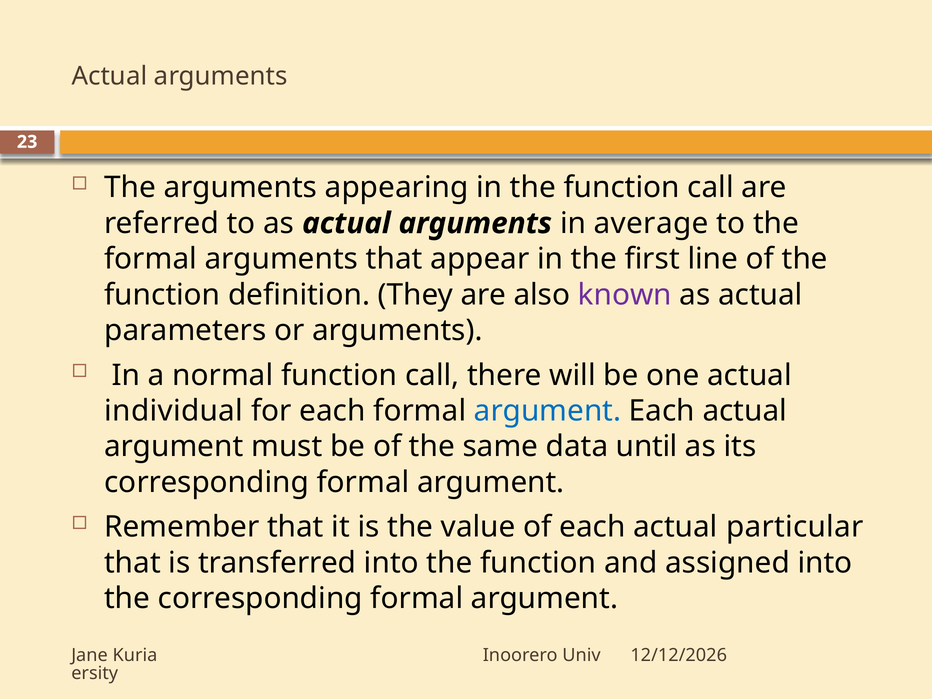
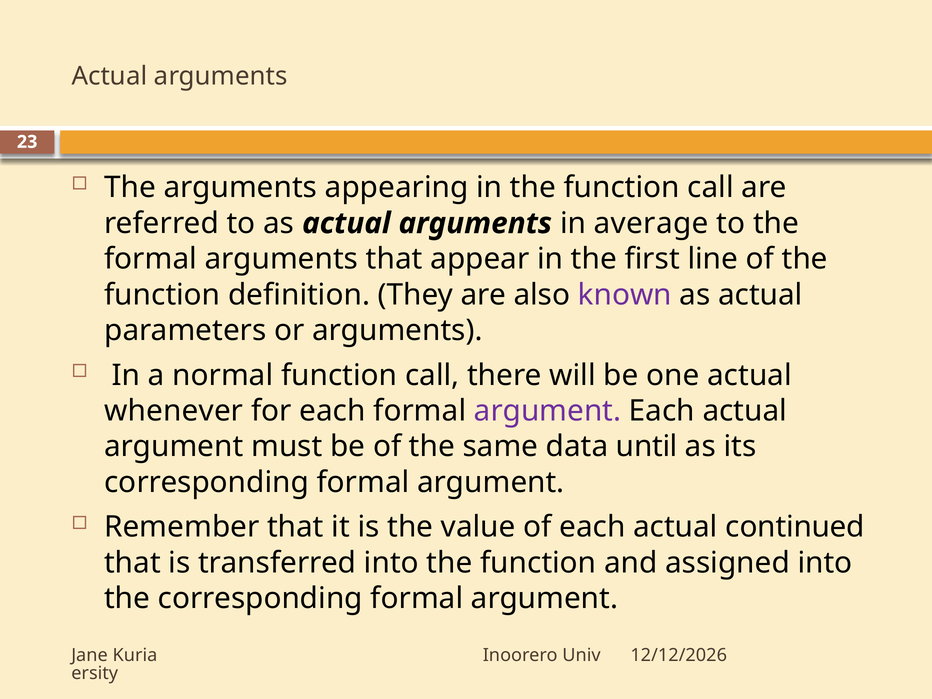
individual: individual -> whenever
argument at (547, 411) colour: blue -> purple
particular: particular -> continued
